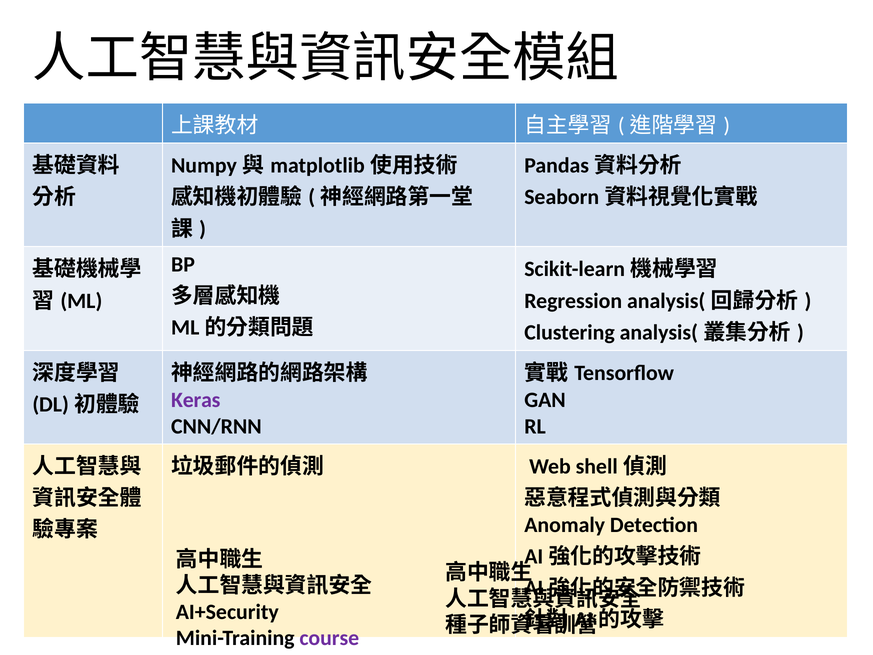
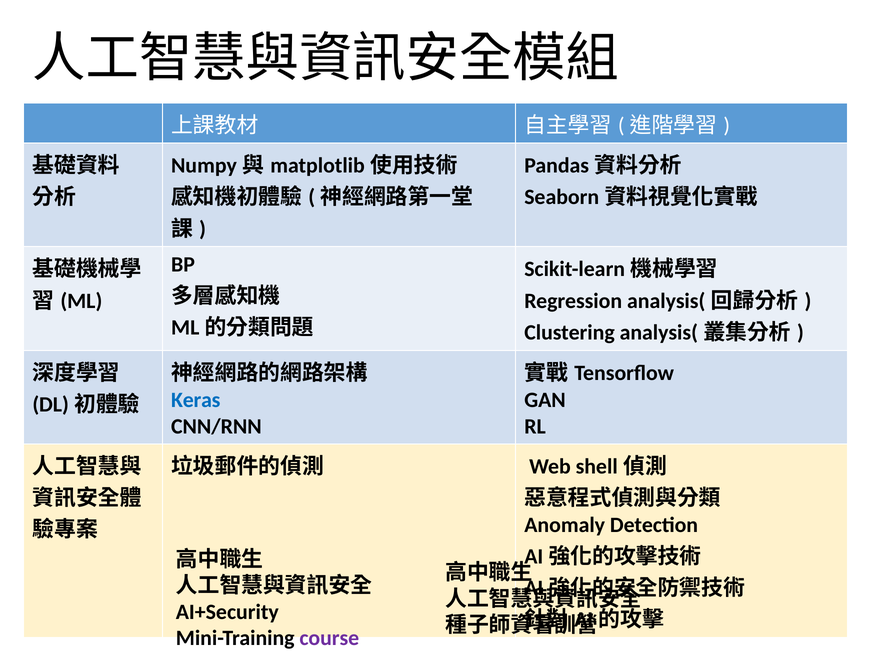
Keras colour: purple -> blue
